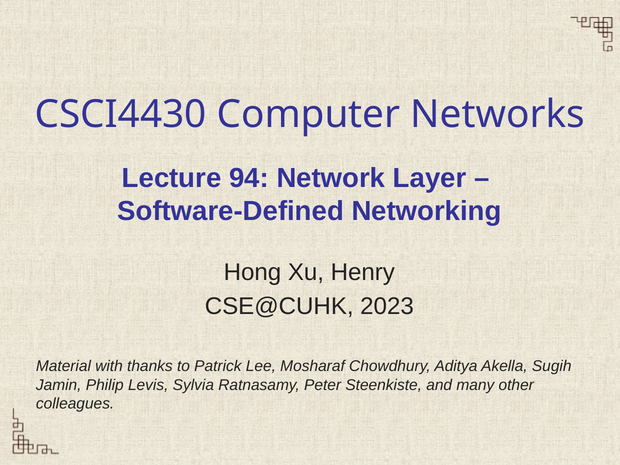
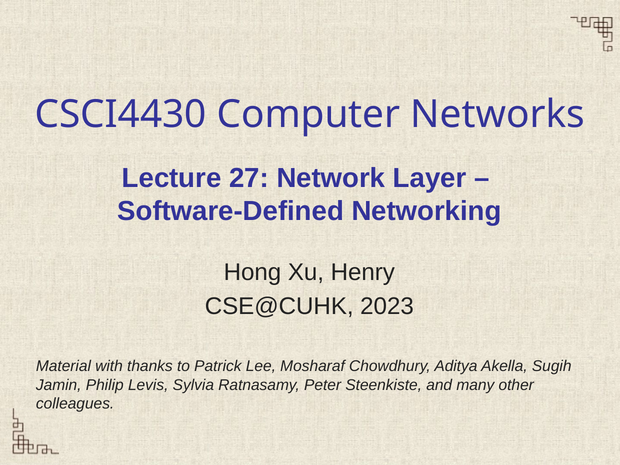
94: 94 -> 27
